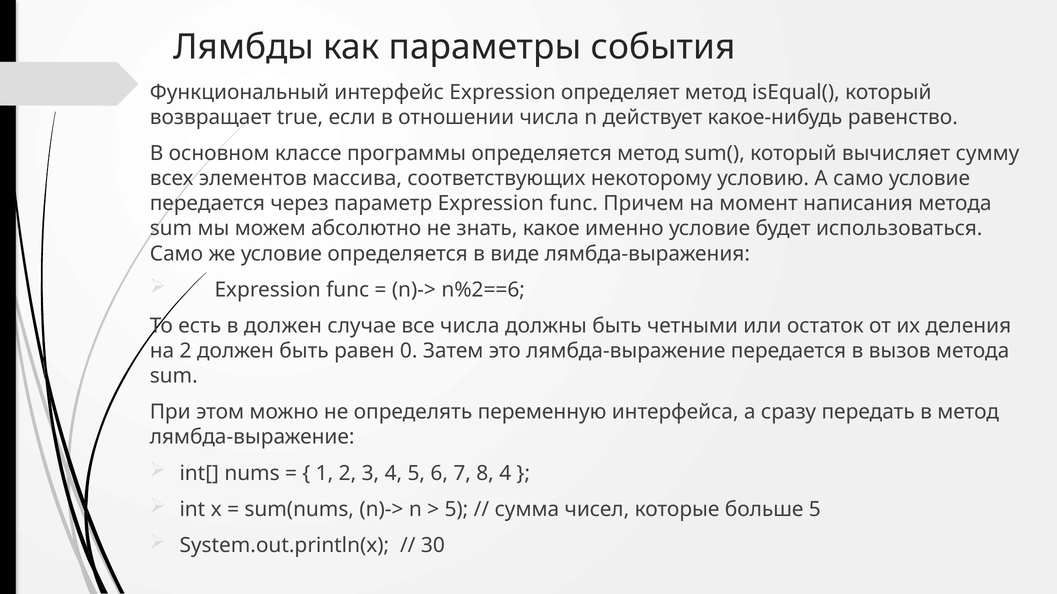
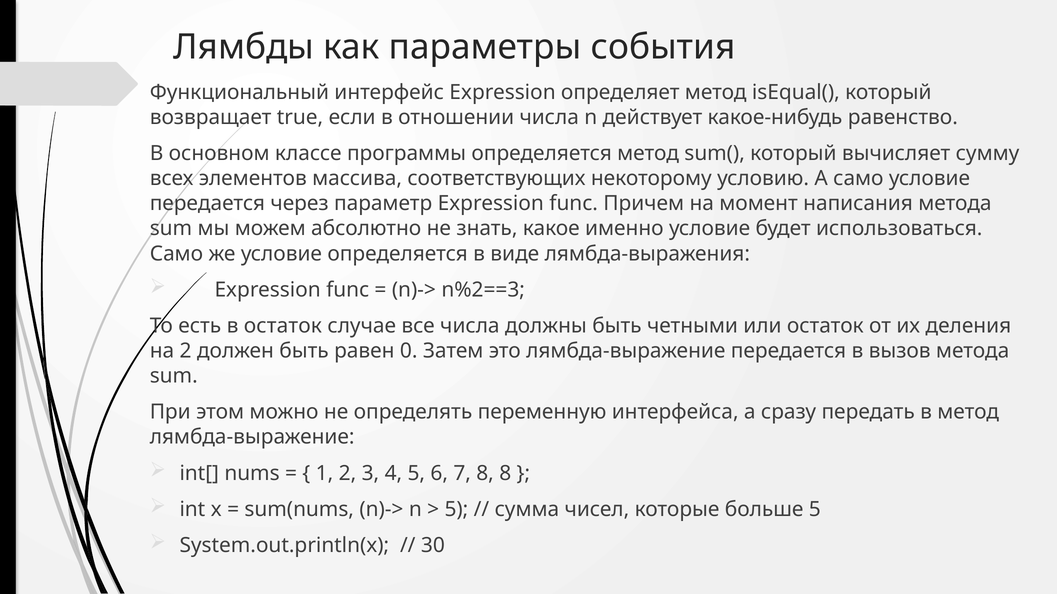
n%2==6: n%2==6 -> n%2==3
в должен: должен -> остаток
8 4: 4 -> 8
